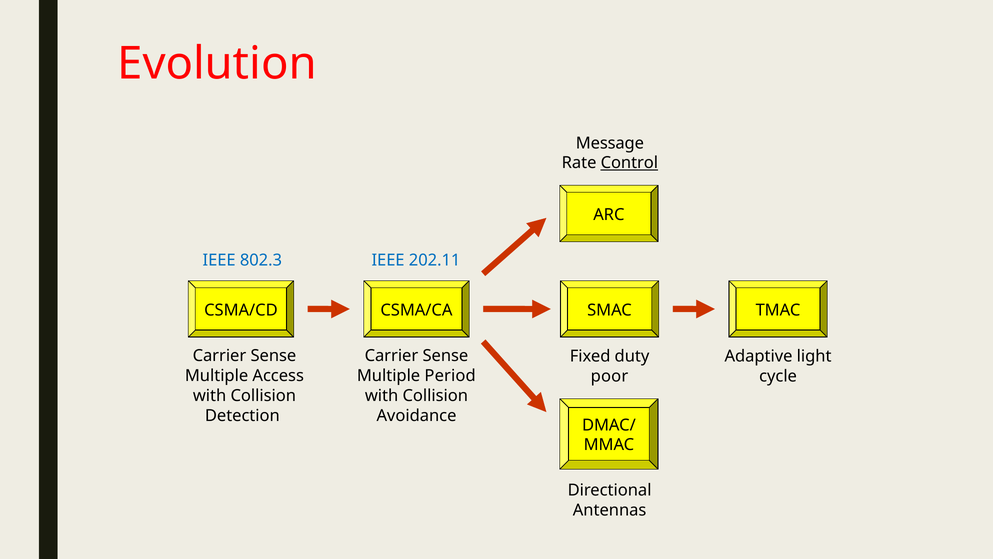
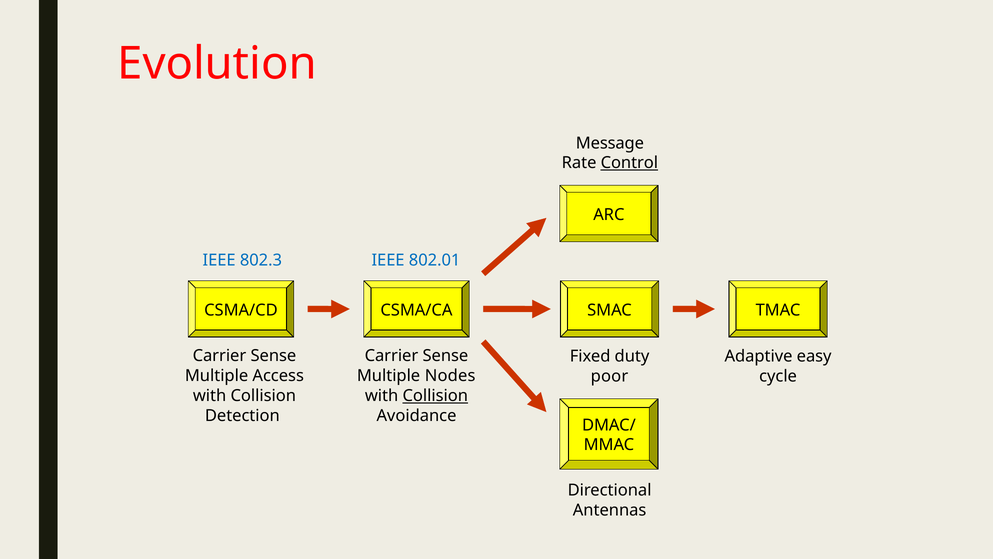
202.11: 202.11 -> 802.01
light: light -> easy
Period: Period -> Nodes
Collision at (435, 395) underline: none -> present
